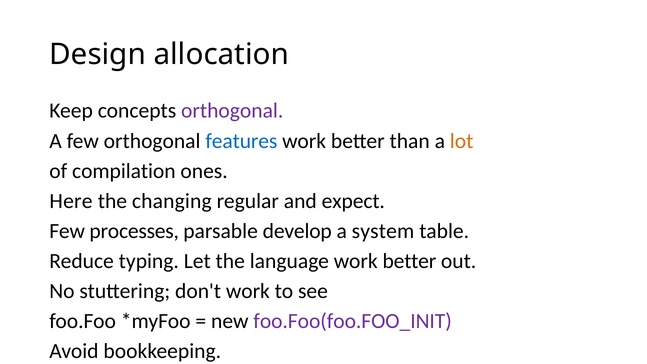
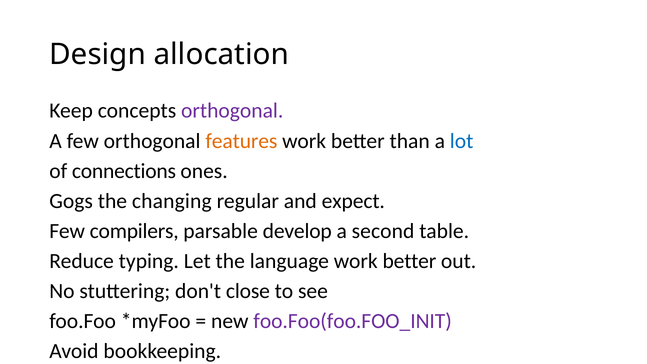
features colour: blue -> orange
lot colour: orange -> blue
compilation: compilation -> connections
Here: Here -> Gogs
processes: processes -> compilers
a system: system -> second
don't work: work -> close
